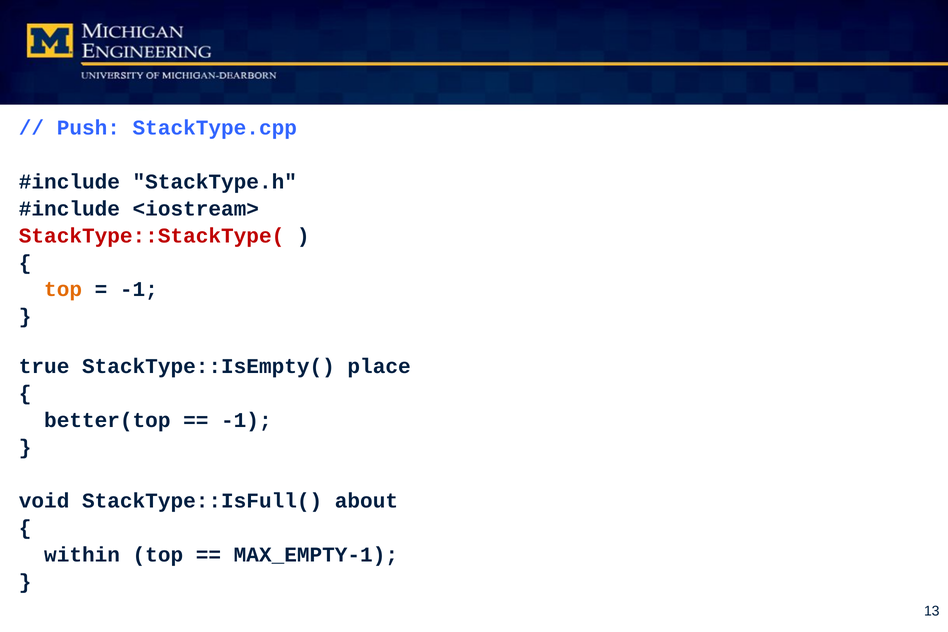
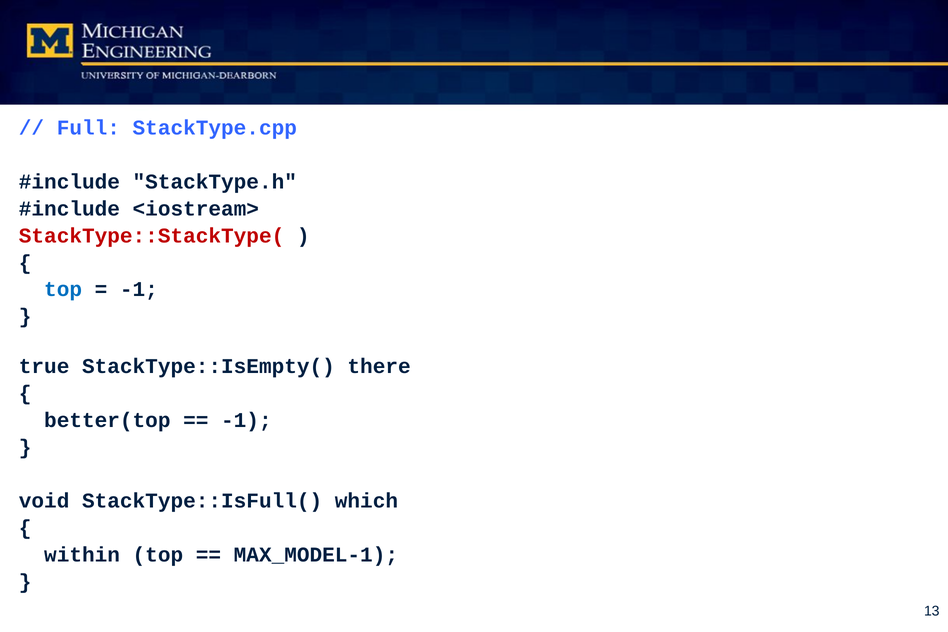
Push: Push -> Full
top at (63, 290) colour: orange -> blue
place: place -> there
about: about -> which
MAX_EMPTY-1: MAX_EMPTY-1 -> MAX_MODEL-1
